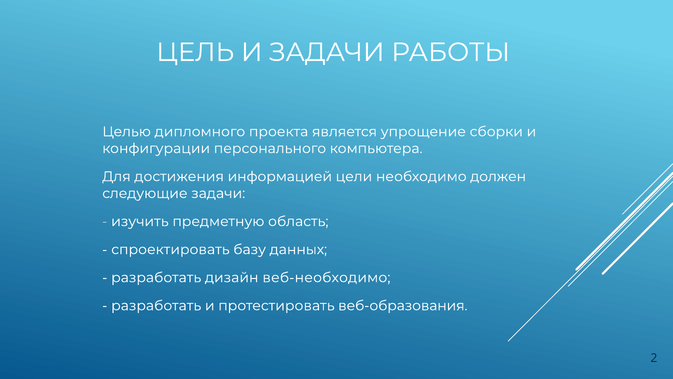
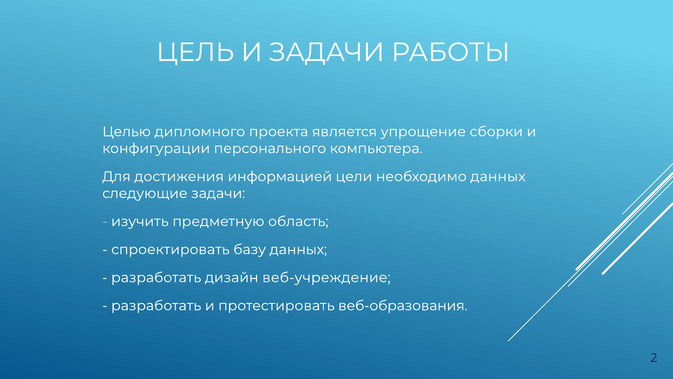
необходимо должен: должен -> данных
веб-необходимо: веб-необходимо -> веб-учреждение
